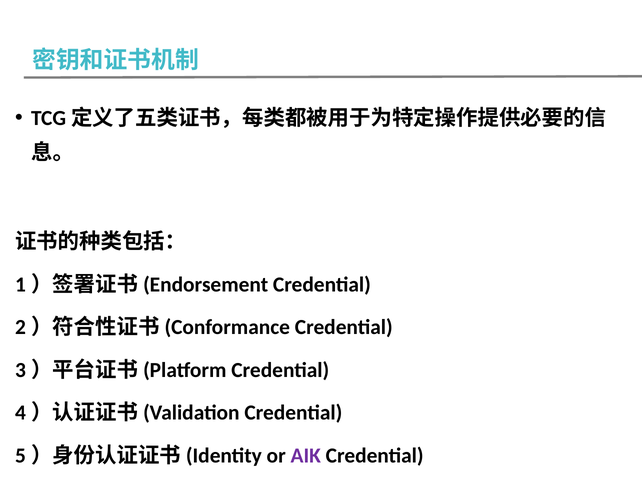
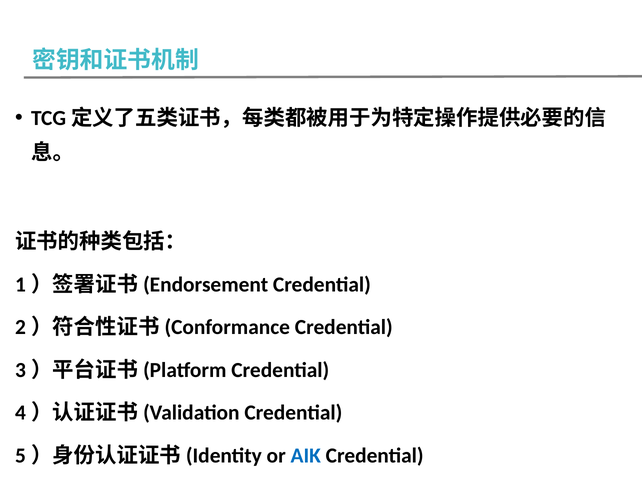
AIK colour: purple -> blue
